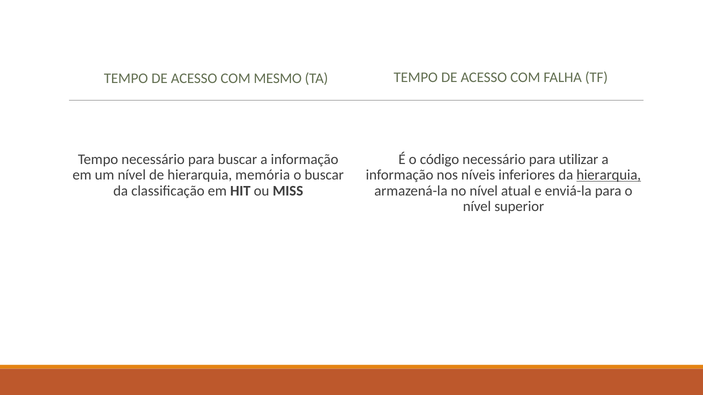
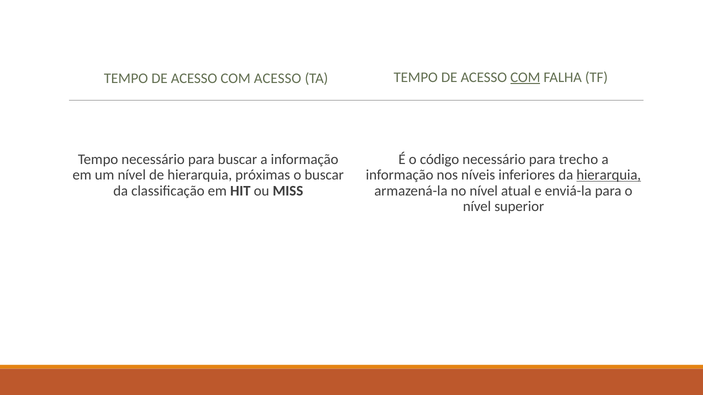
COM at (525, 77) underline: none -> present
COM MESMO: MESMO -> ACESSO
utilizar: utilizar -> trecho
memória: memória -> próximas
